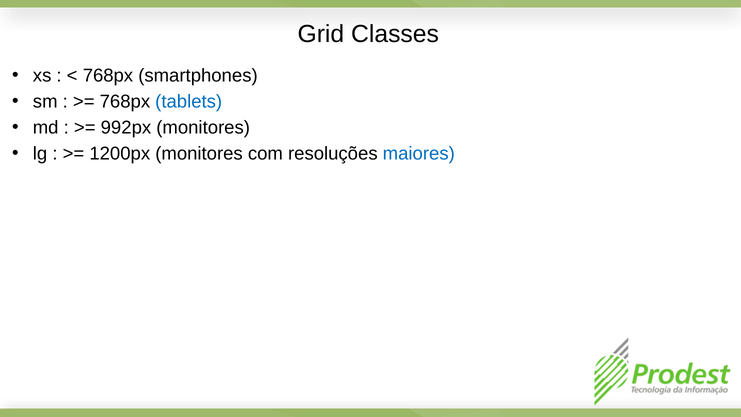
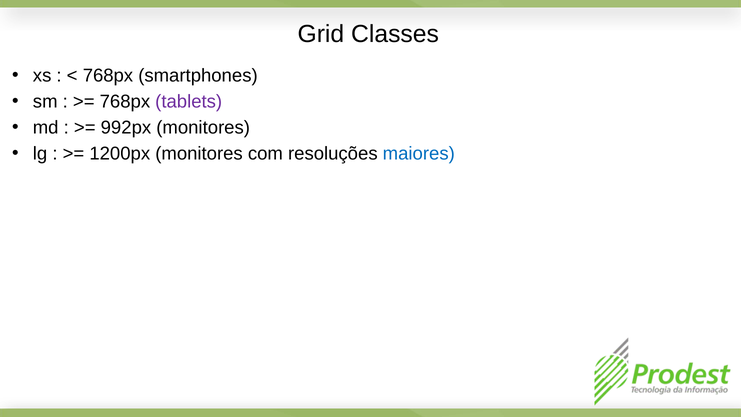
tablets colour: blue -> purple
